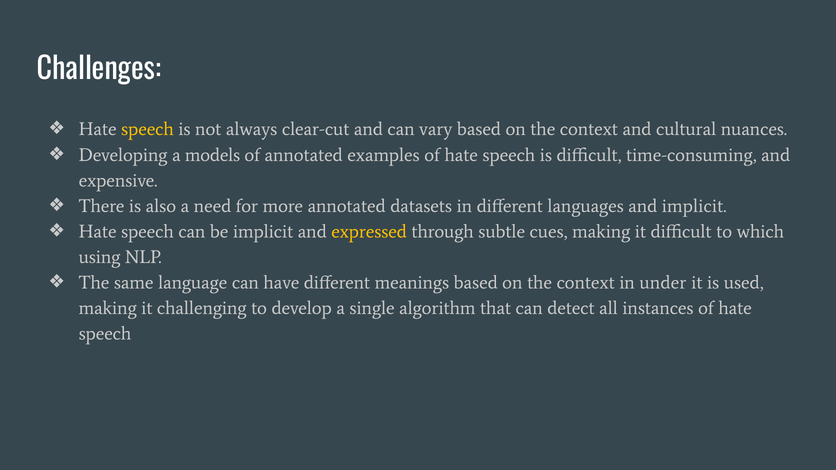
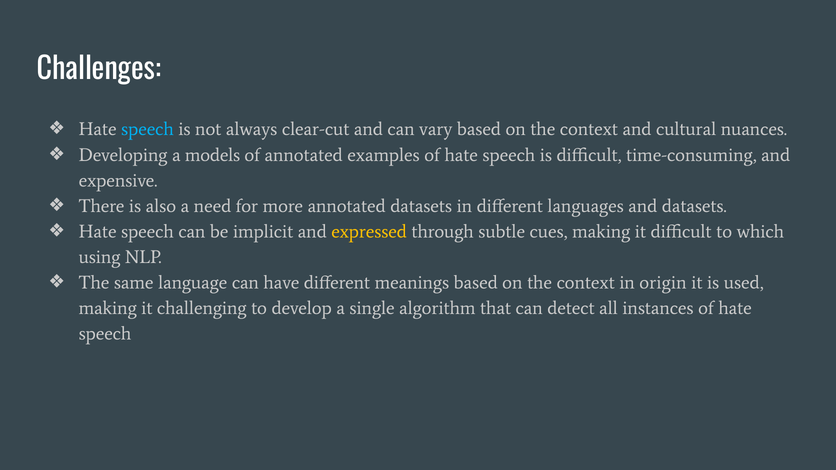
speech at (147, 129) colour: yellow -> light blue
and implicit: implicit -> datasets
under: under -> origin
